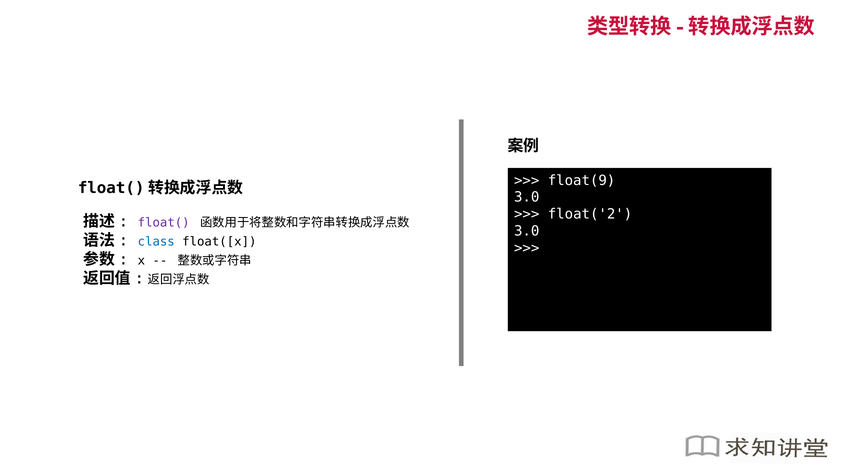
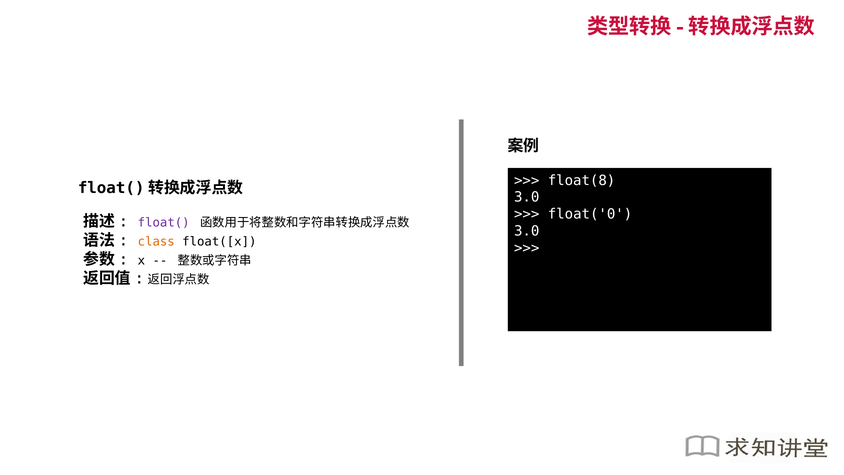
float(9: float(9 -> float(8
float('2: float('2 -> float('0
class colour: blue -> orange
